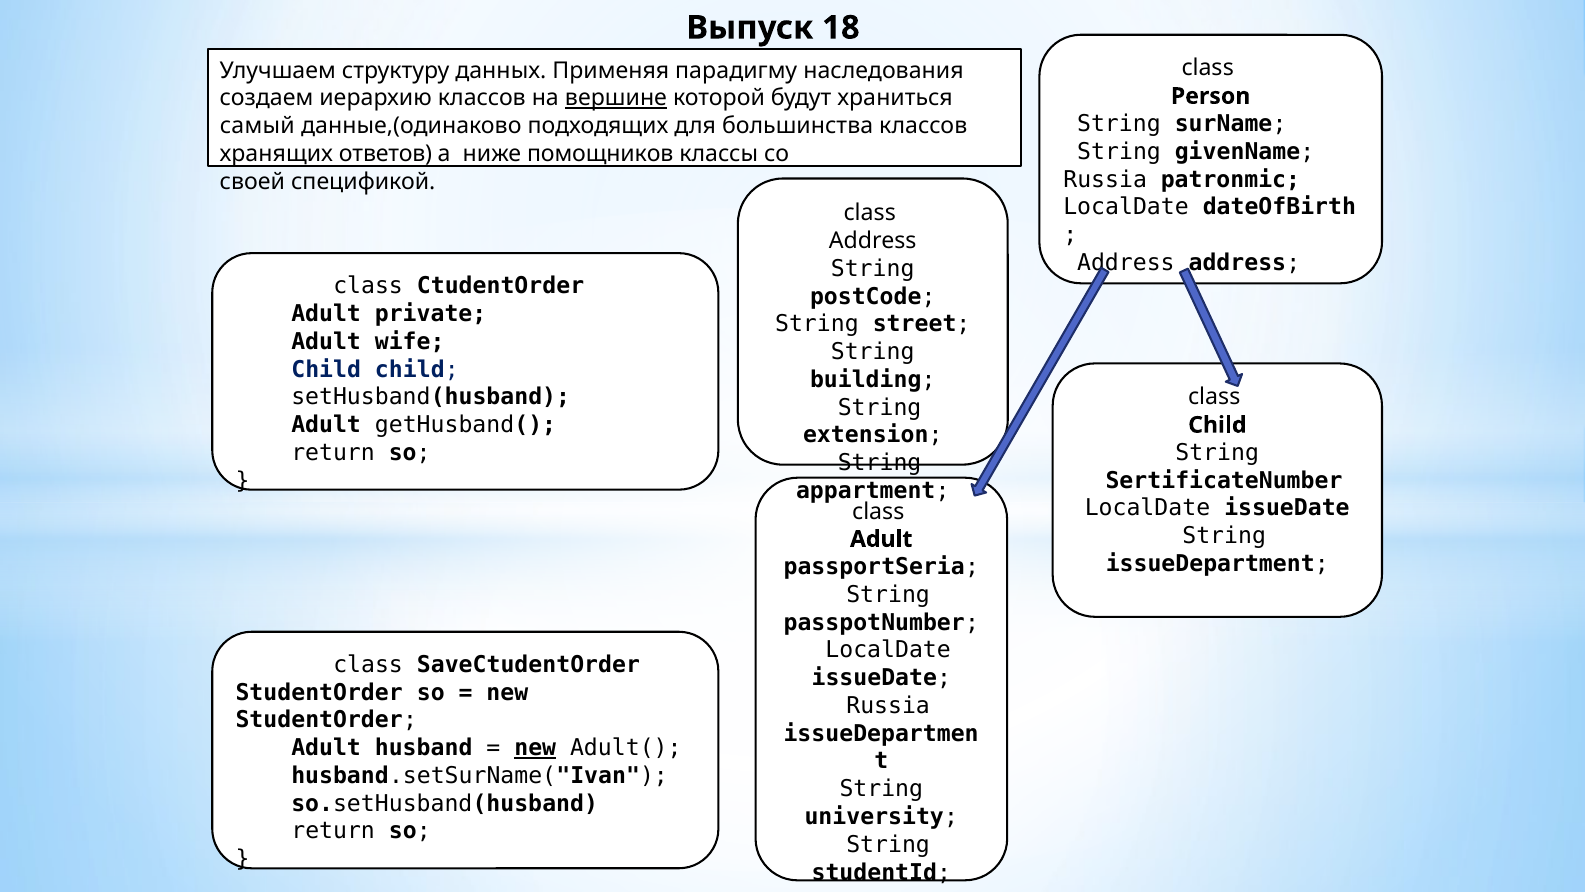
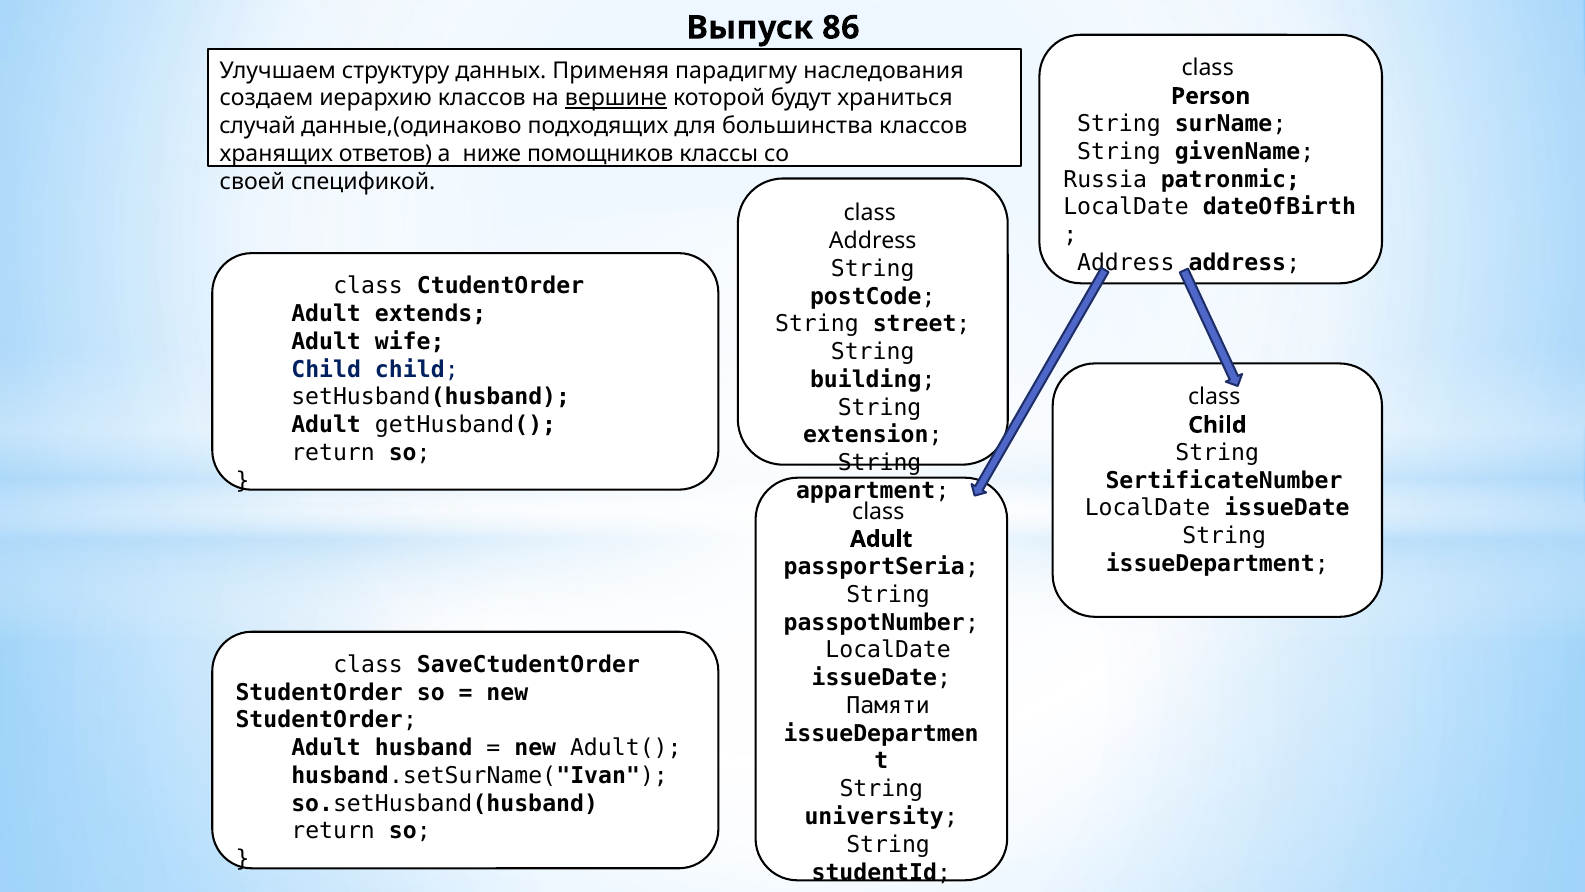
18: 18 -> 86
самый: самый -> случай
private: private -> extends
Russia at (888, 705): Russia -> Памяти
new at (535, 748) underline: present -> none
